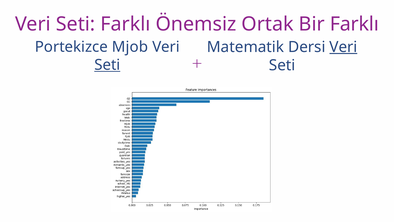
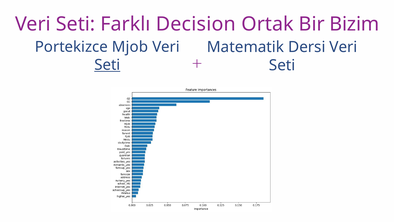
Önemsiz: Önemsiz -> Decision
Bir Farklı: Farklı -> Bizim
Veri at (343, 47) underline: present -> none
